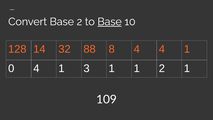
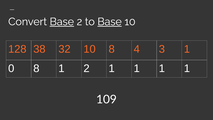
Base at (62, 22) underline: none -> present
14: 14 -> 38
32 88: 88 -> 10
4 4: 4 -> 3
0 4: 4 -> 8
1 3: 3 -> 2
2 at (162, 68): 2 -> 1
